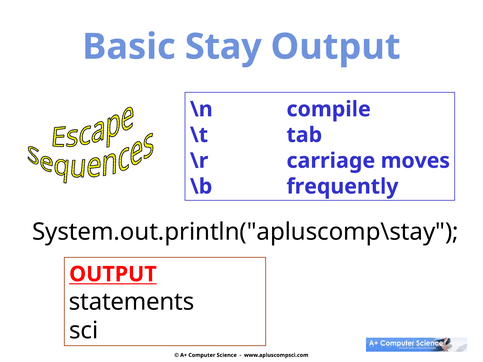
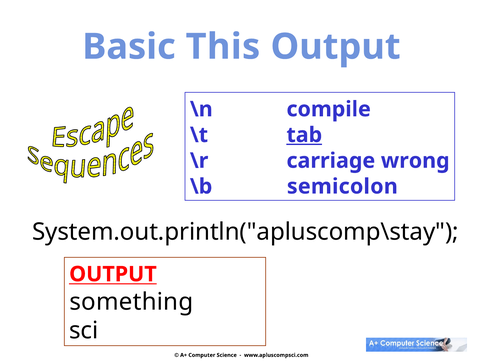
Stay: Stay -> This
tab underline: none -> present
moves: moves -> wrong
frequently: frequently -> semicolon
statements: statements -> something
